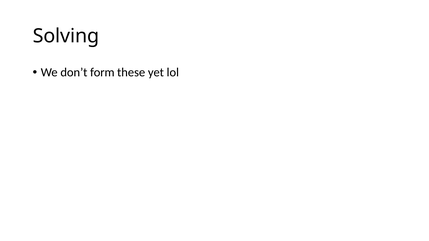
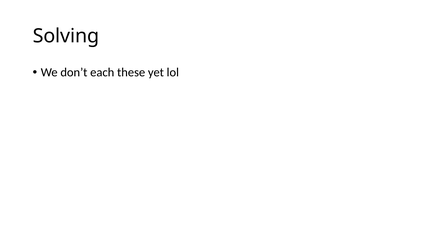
form: form -> each
